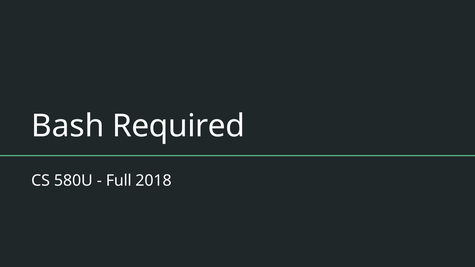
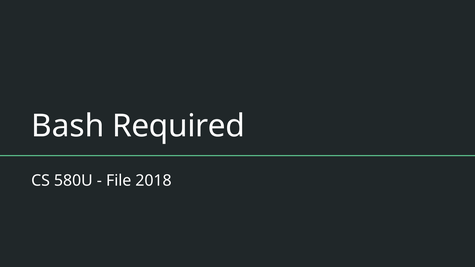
Full: Full -> File
